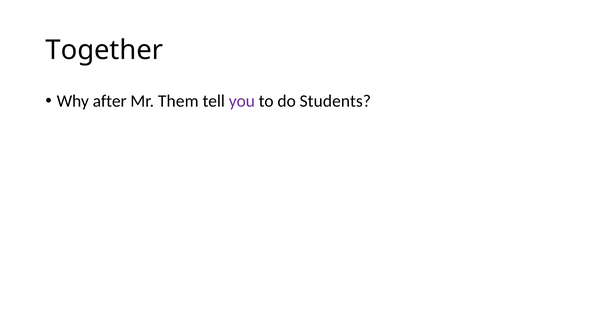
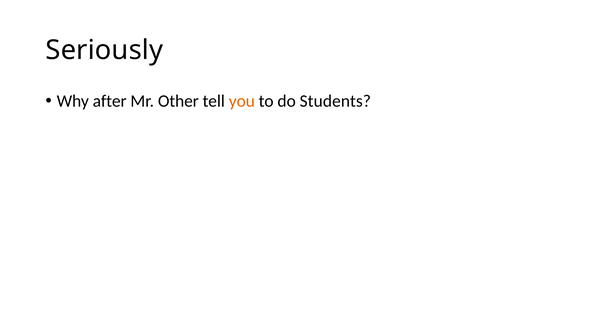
Together: Together -> Seriously
Them: Them -> Other
you colour: purple -> orange
